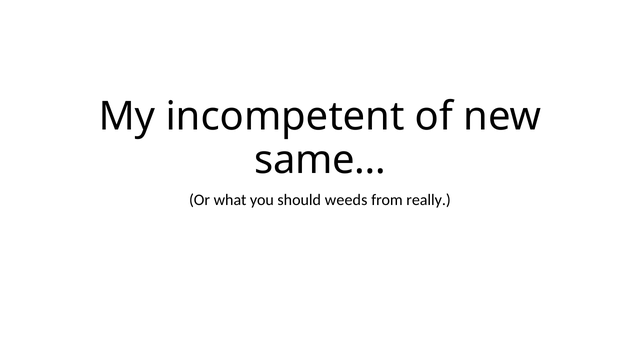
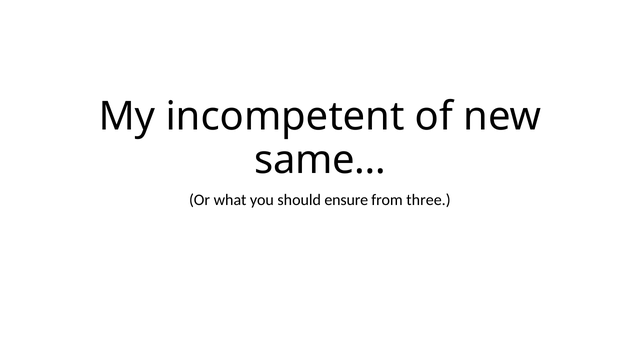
weeds: weeds -> ensure
really: really -> three
